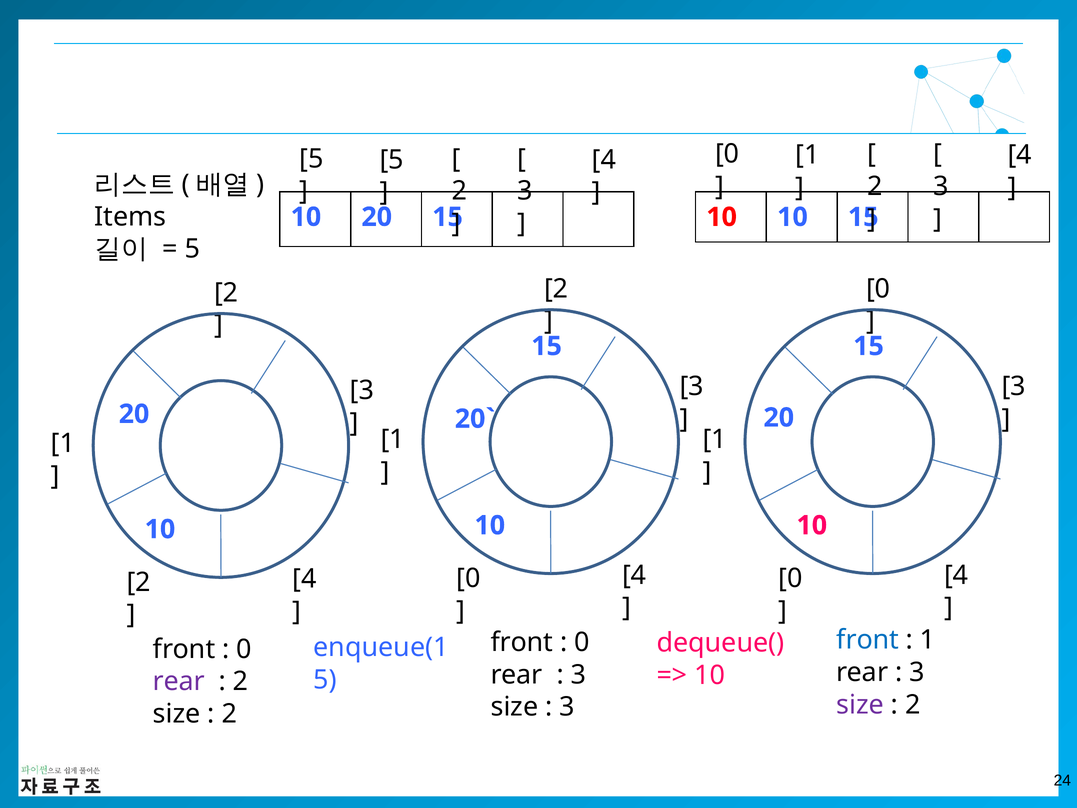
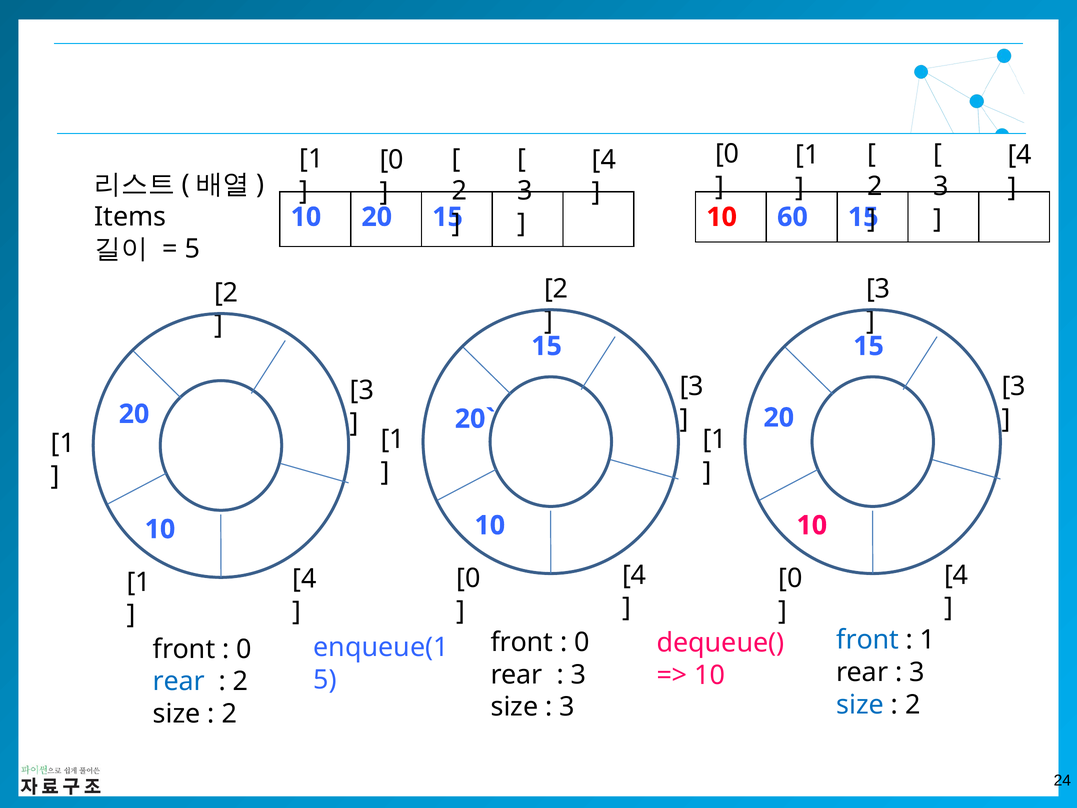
5 at (311, 159): 5 -> 1
5 at (392, 160): 5 -> 0
10 at (792, 217): 10 -> 60
0 at (878, 289): 0 -> 3
2 at (139, 582): 2 -> 1
rear at (179, 681) colour: purple -> blue
size at (860, 704) colour: purple -> blue
